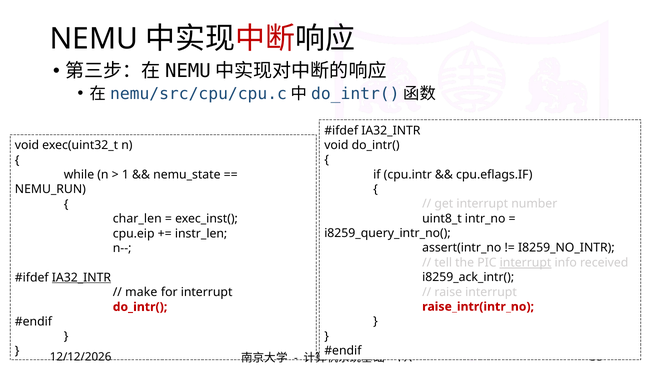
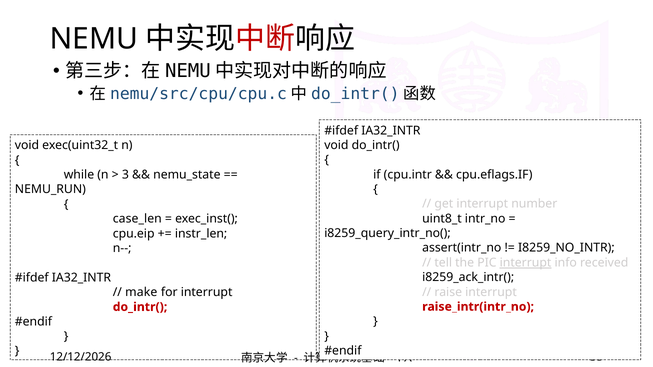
1: 1 -> 3
char_len: char_len -> case_len
IA32_INTR at (81, 278) underline: present -> none
